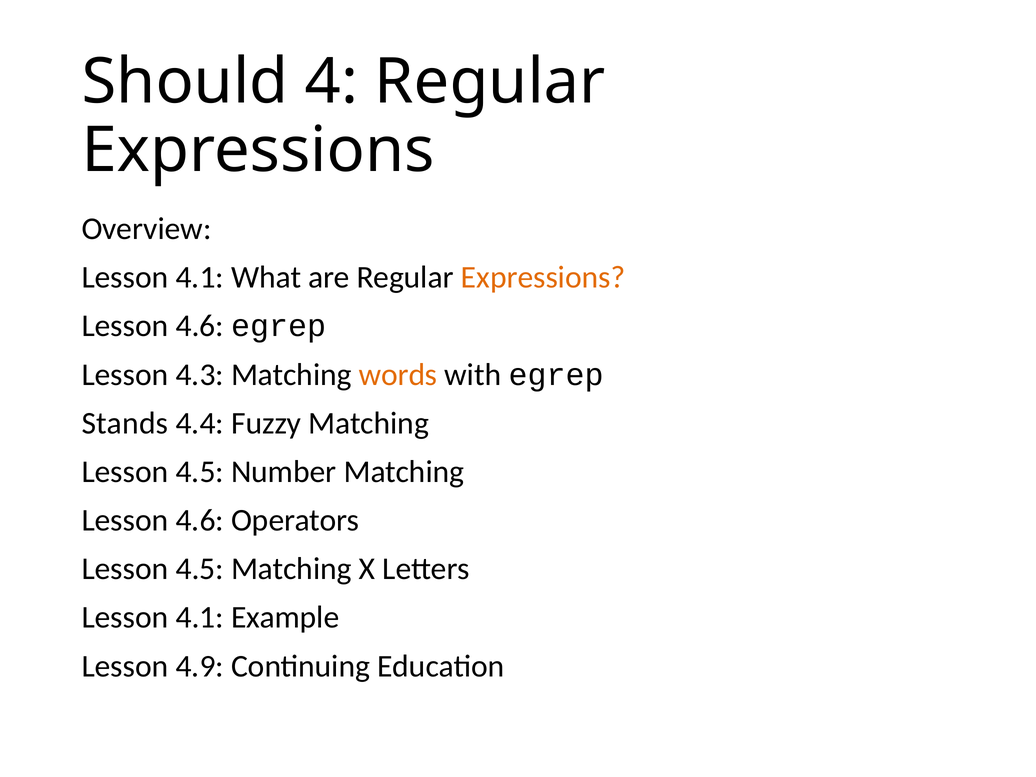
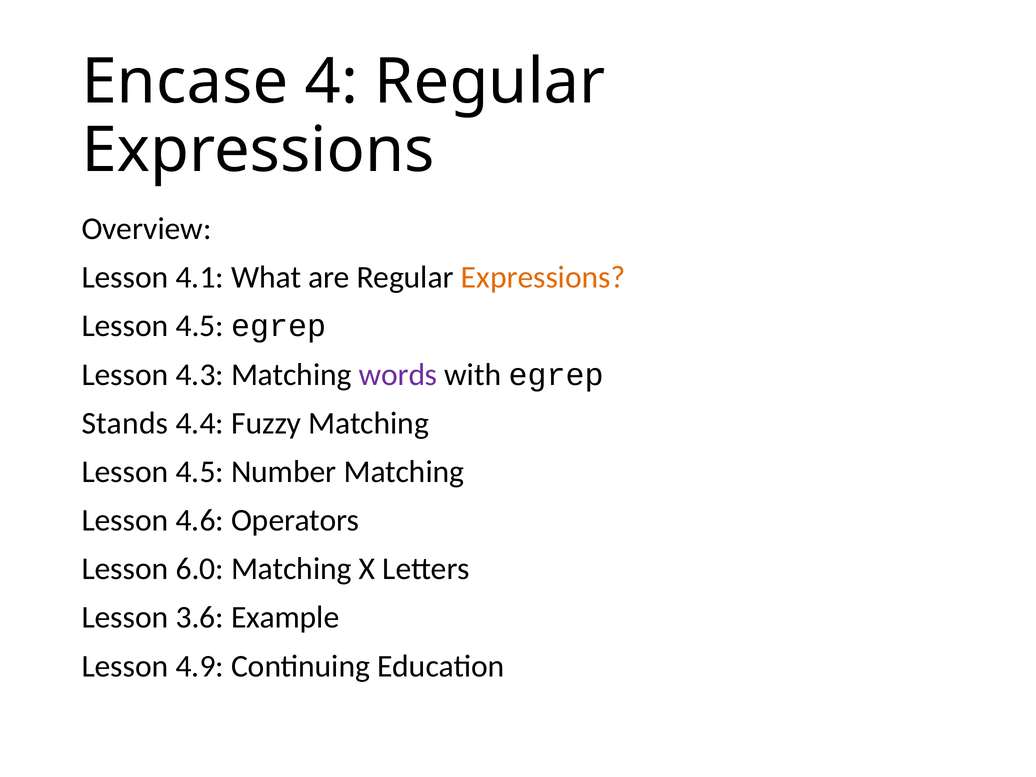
Should: Should -> Encase
4.6 at (200, 326): 4.6 -> 4.5
words colour: orange -> purple
4.5 at (200, 569): 4.5 -> 6.0
4.1 at (200, 618): 4.1 -> 3.6
